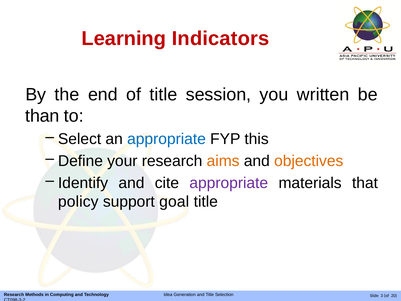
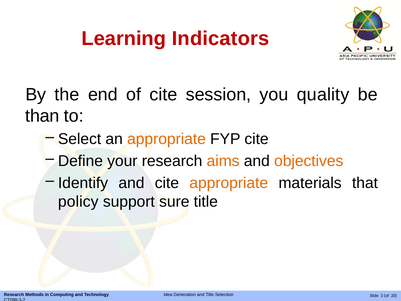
of title: title -> cite
written: written -> quality
appropriate at (166, 139) colour: blue -> orange
FYP this: this -> cite
appropriate at (229, 183) colour: purple -> orange
goal: goal -> sure
